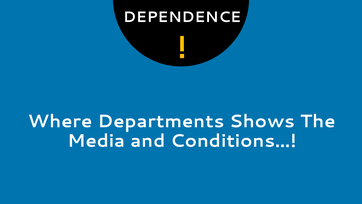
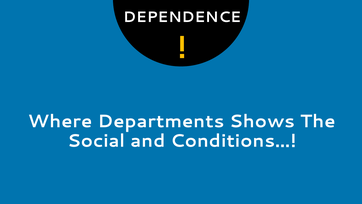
Media: Media -> Social
